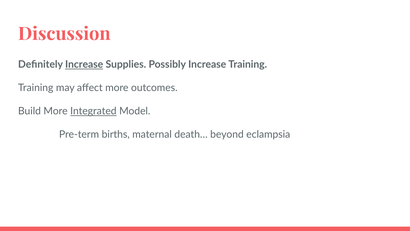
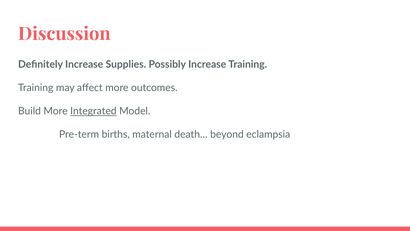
Increase at (84, 64) underline: present -> none
